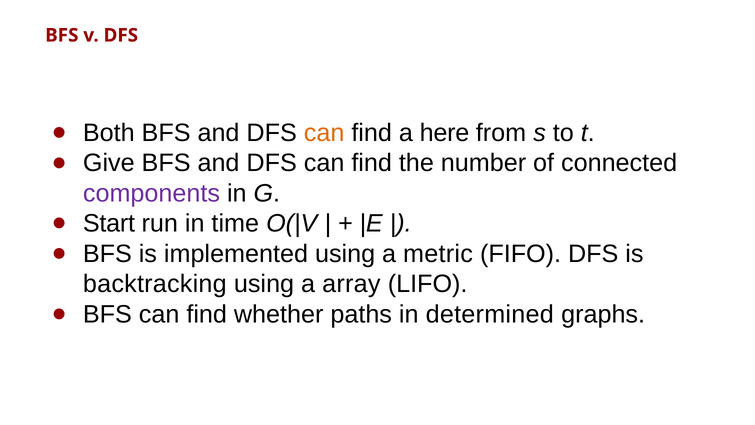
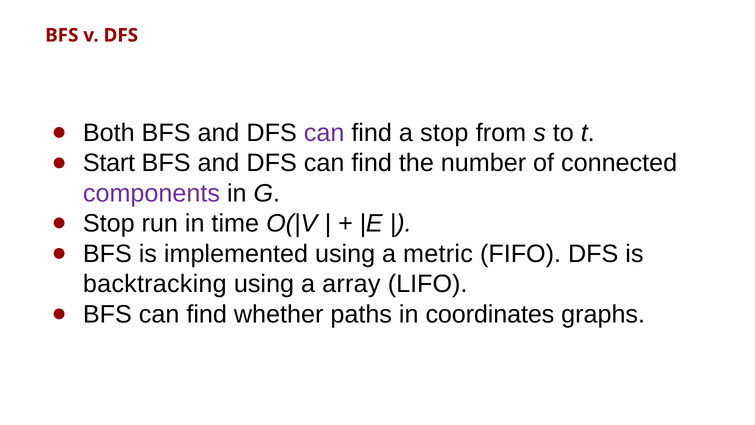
can at (324, 133) colour: orange -> purple
a here: here -> stop
Give: Give -> Start
Start at (109, 223): Start -> Stop
determined: determined -> coordinates
